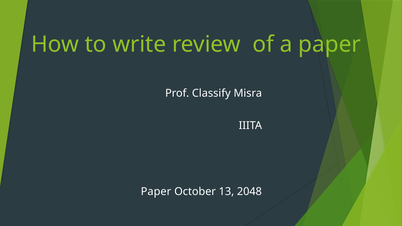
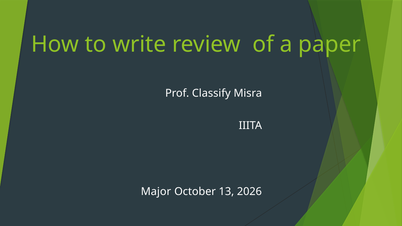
Paper at (156, 192): Paper -> Major
2048: 2048 -> 2026
